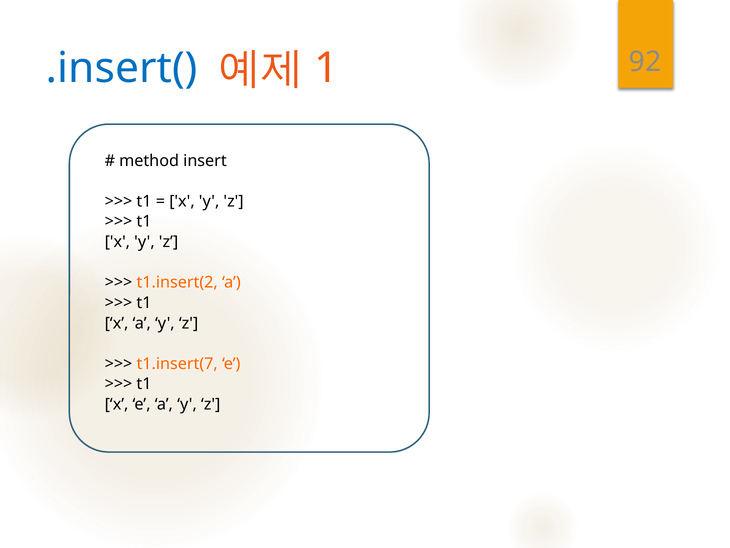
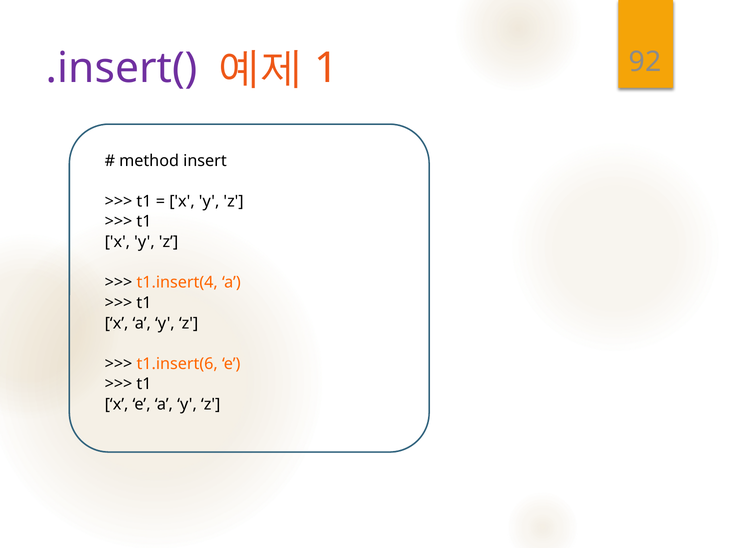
.insert( colour: blue -> purple
t1.insert(2: t1.insert(2 -> t1.insert(4
t1.insert(7: t1.insert(7 -> t1.insert(6
